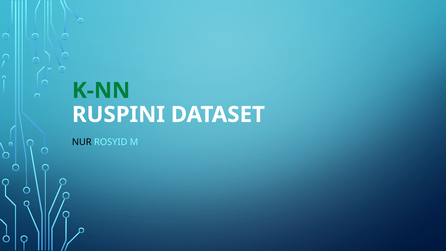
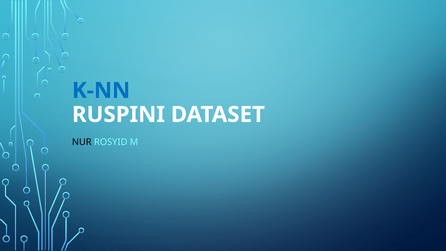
K-NN colour: green -> blue
